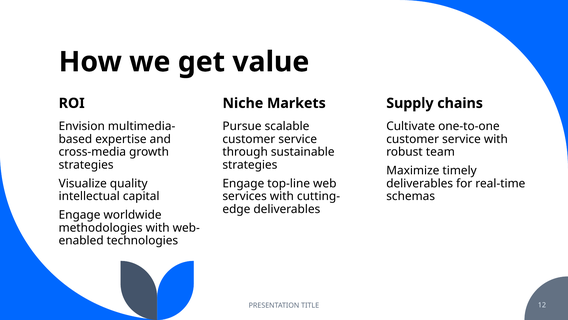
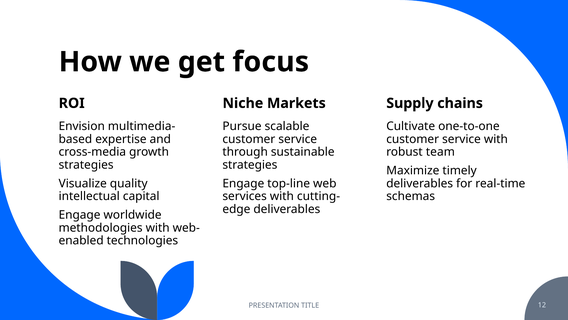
value: value -> focus
